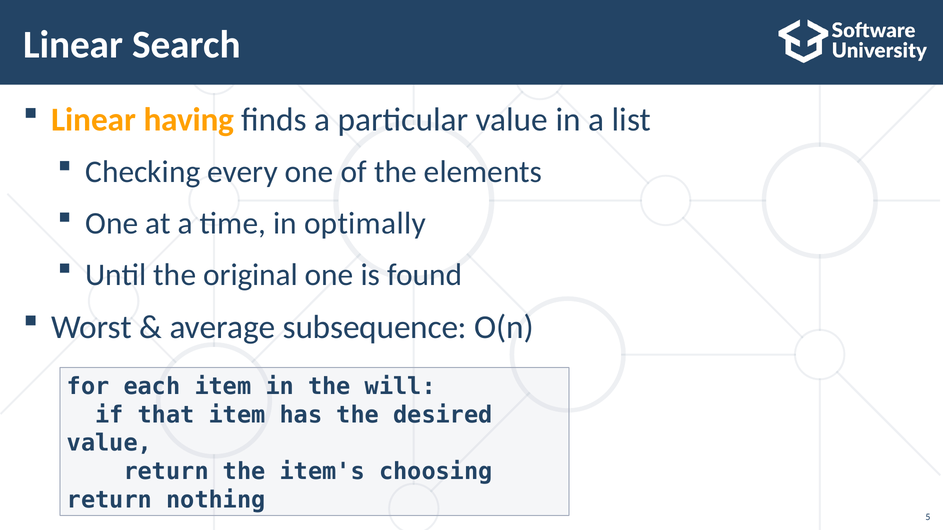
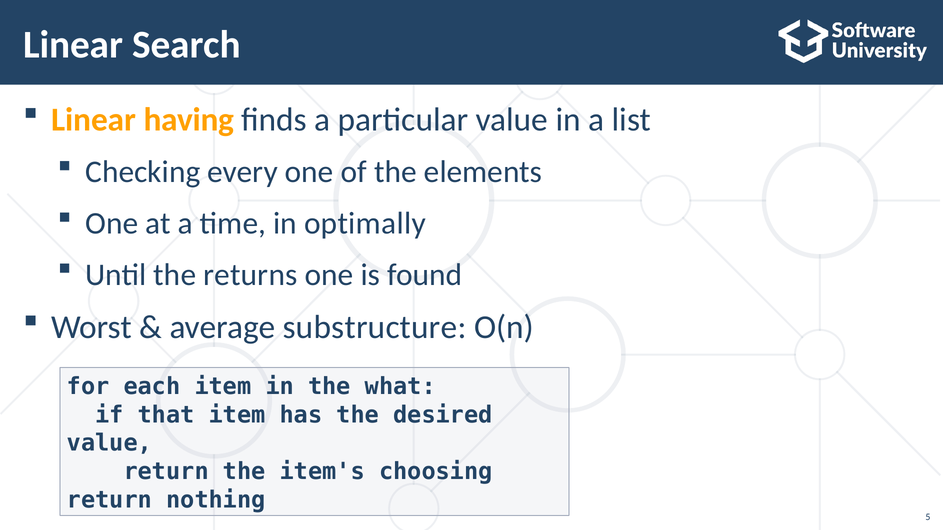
original: original -> returns
subsequence: subsequence -> substructure
will: will -> what
